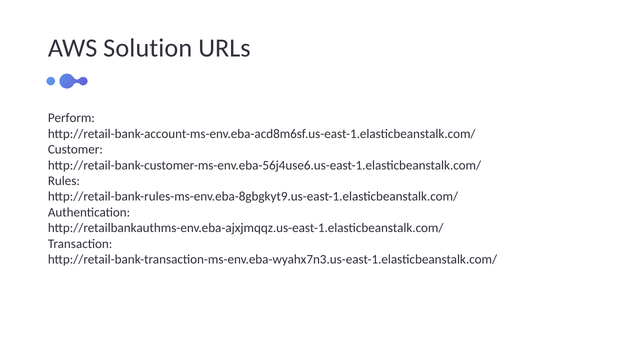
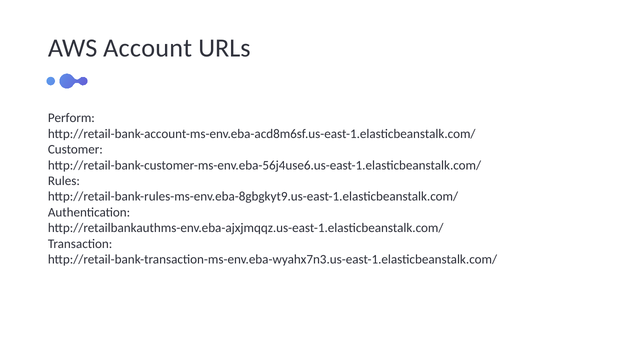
Solution: Solution -> Account
